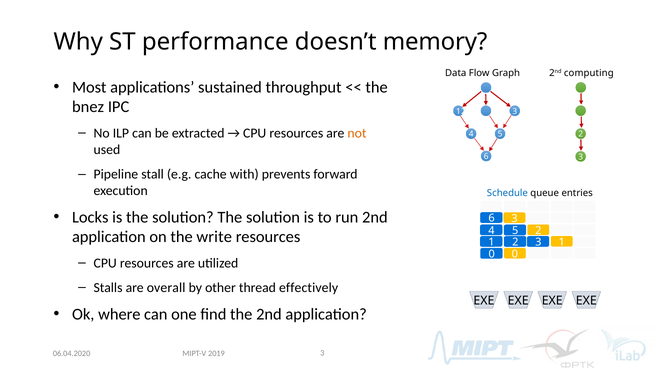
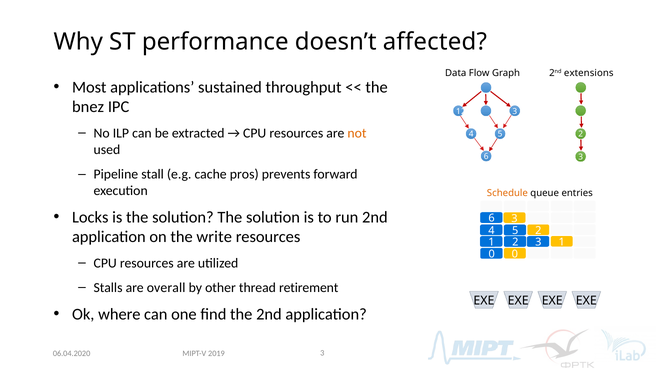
memory: memory -> affected
computing: computing -> extensions
with: with -> pros
Schedule colour: blue -> orange
effectively: effectively -> retirement
